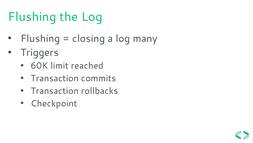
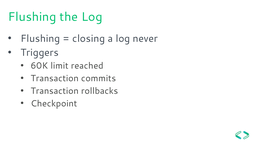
many: many -> never
